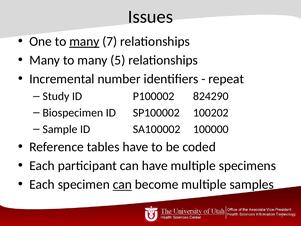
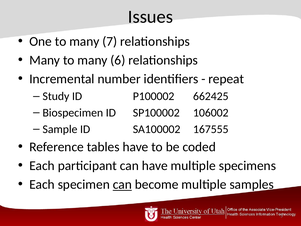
many at (84, 41) underline: present -> none
many 5: 5 -> 6
824290: 824290 -> 662425
100202: 100202 -> 106002
100000: 100000 -> 167555
